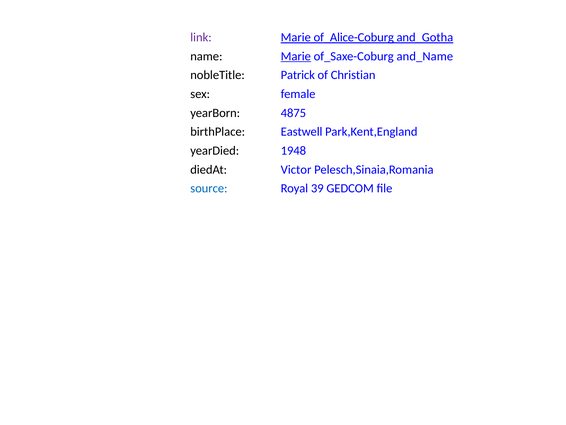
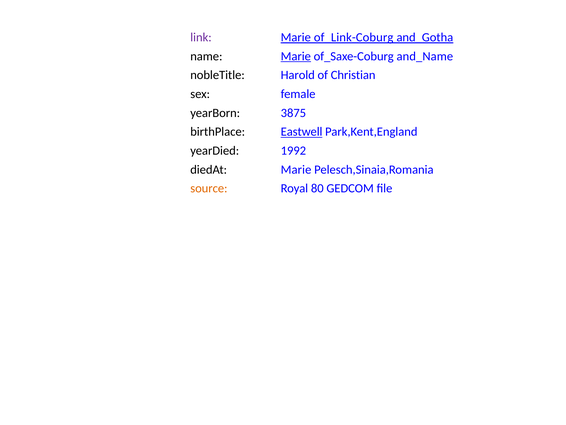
of_Alice-Coburg: of_Alice-Coburg -> of_Link-Coburg
Patrick: Patrick -> Harold
4875: 4875 -> 3875
Eastwell underline: none -> present
1948: 1948 -> 1992
diedAt Victor: Victor -> Marie
source colour: blue -> orange
39: 39 -> 80
